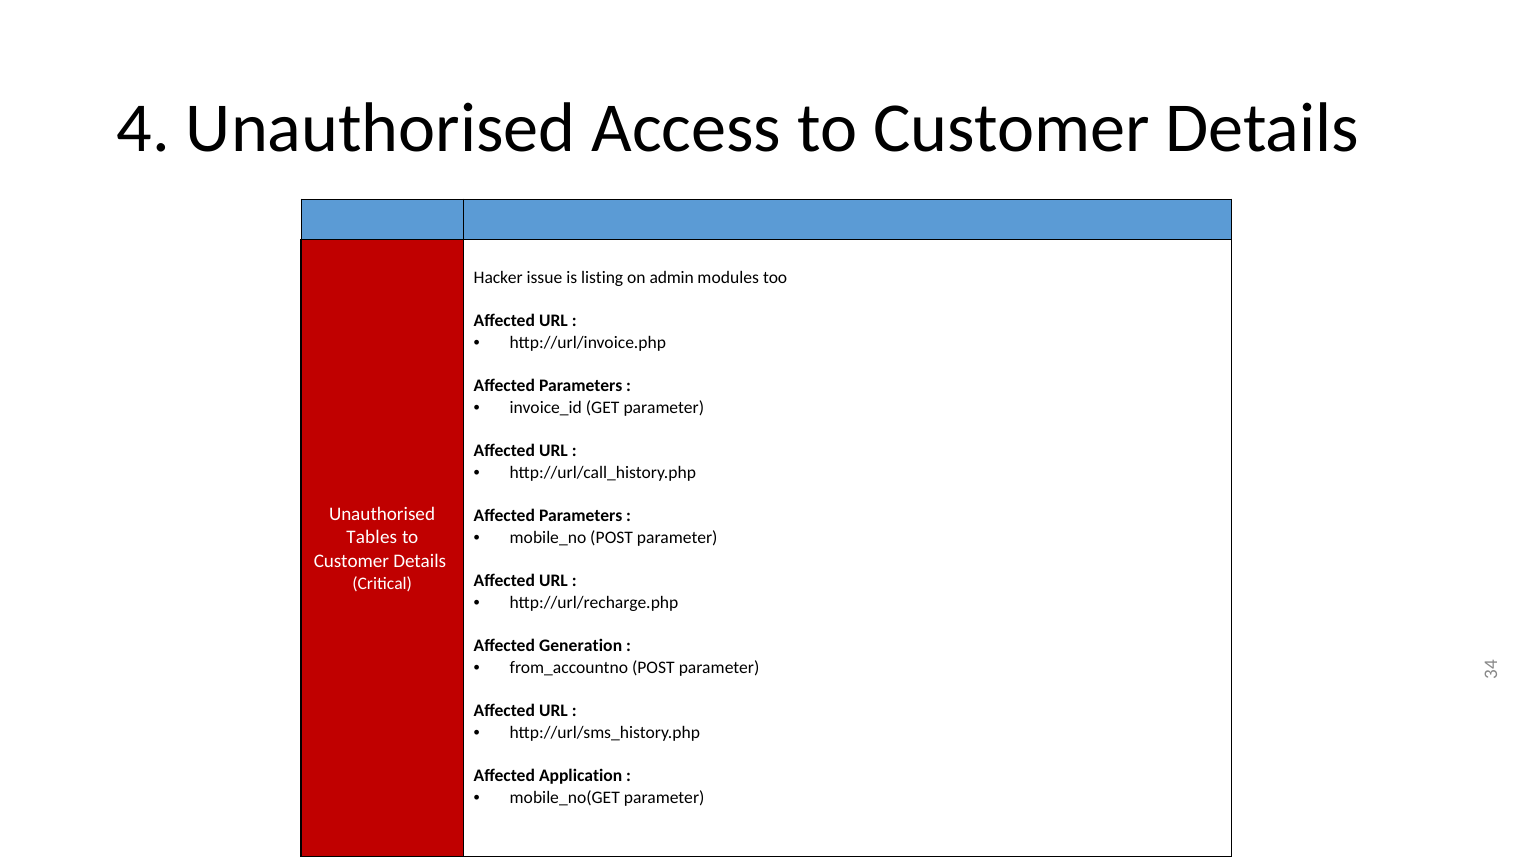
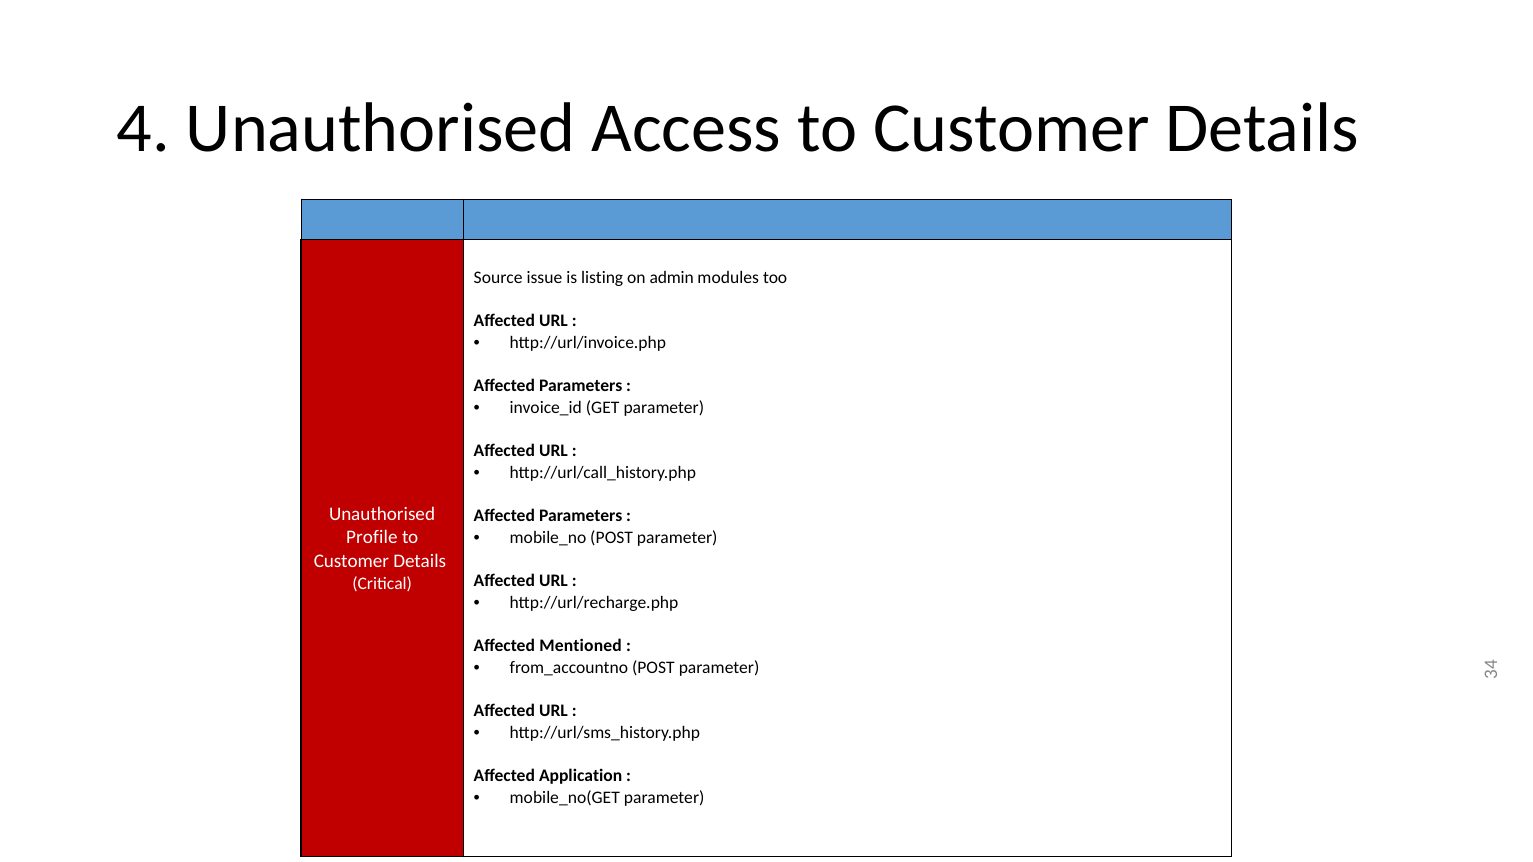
Hacker: Hacker -> Source
Tables: Tables -> Profile
Generation: Generation -> Mentioned
